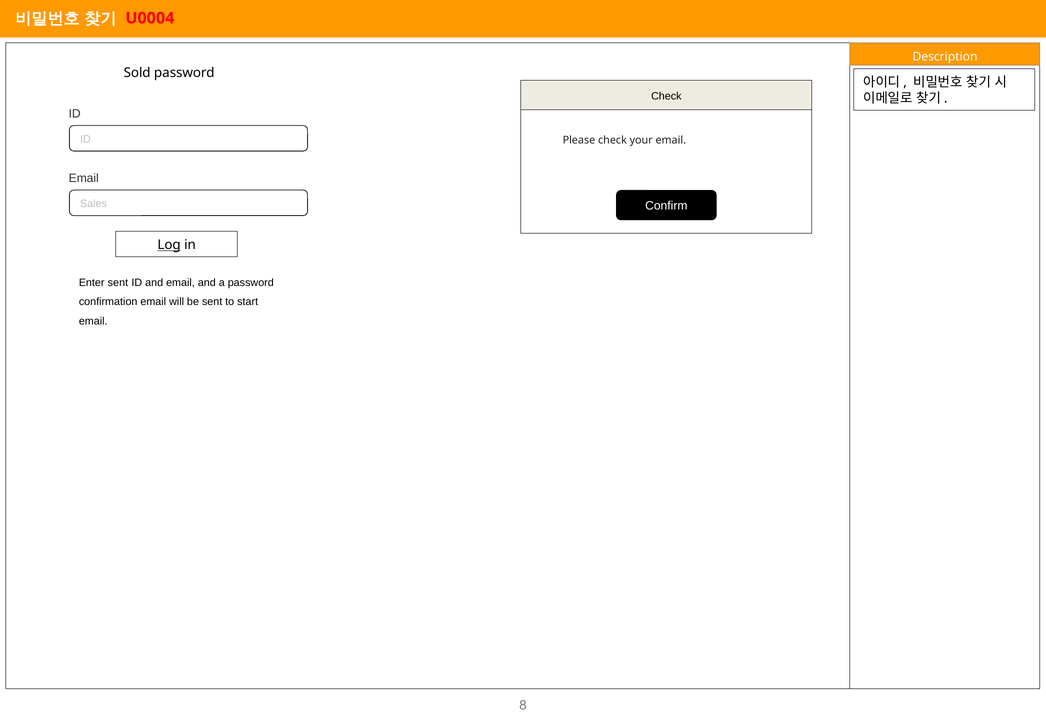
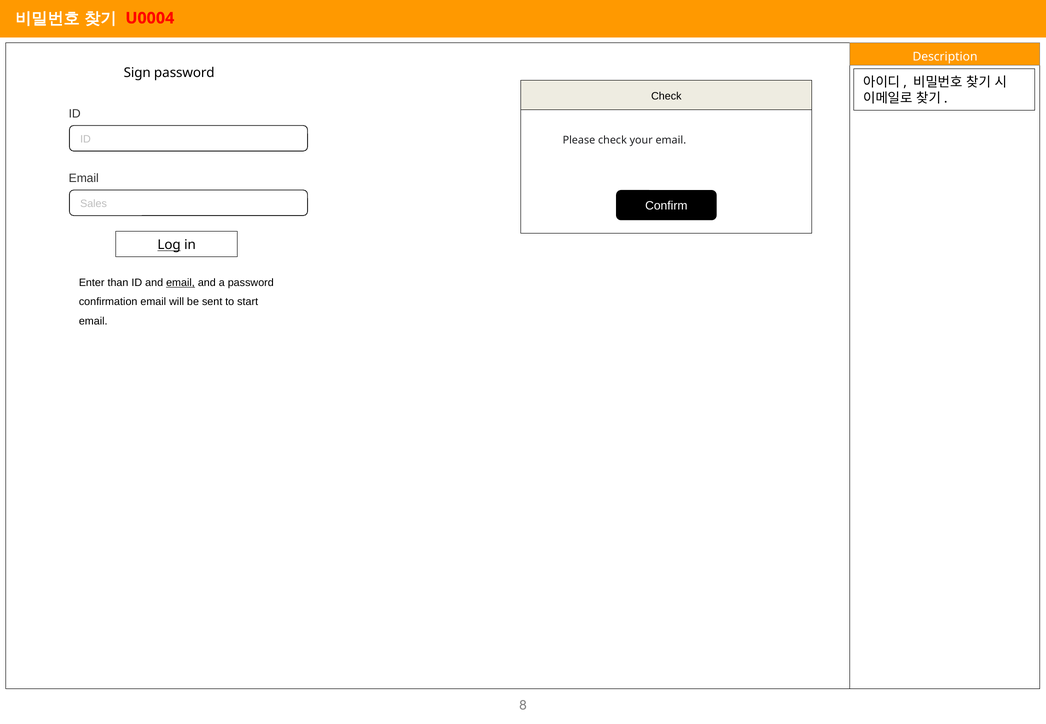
Sold: Sold -> Sign
Enter sent: sent -> than
email at (180, 283) underline: none -> present
